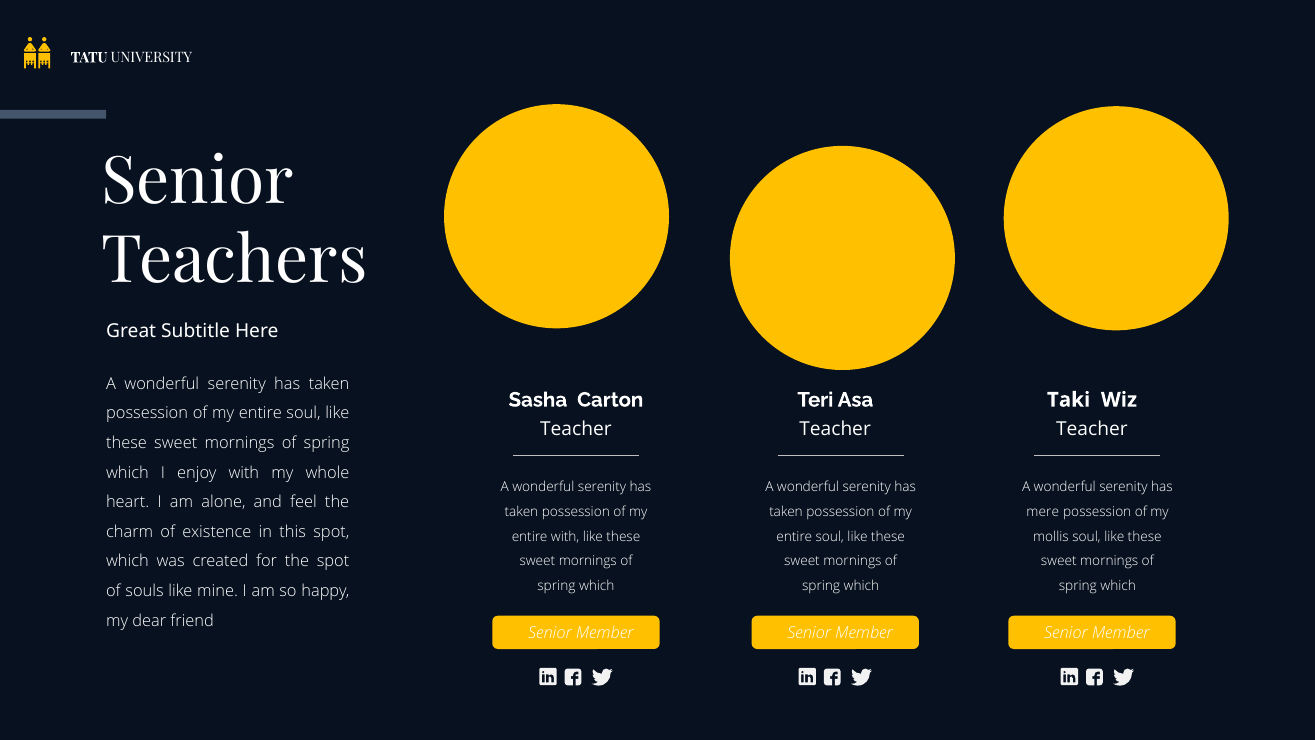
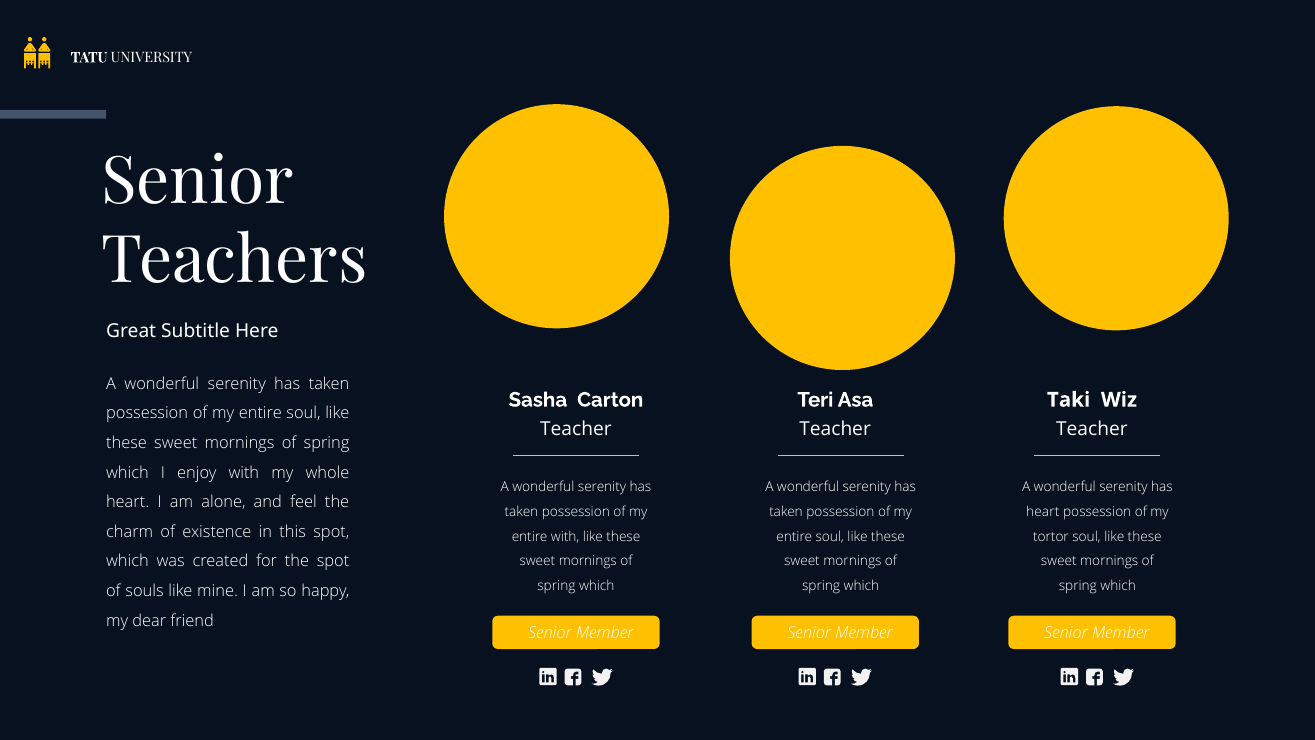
mere at (1043, 512): mere -> heart
mollis: mollis -> tortor
